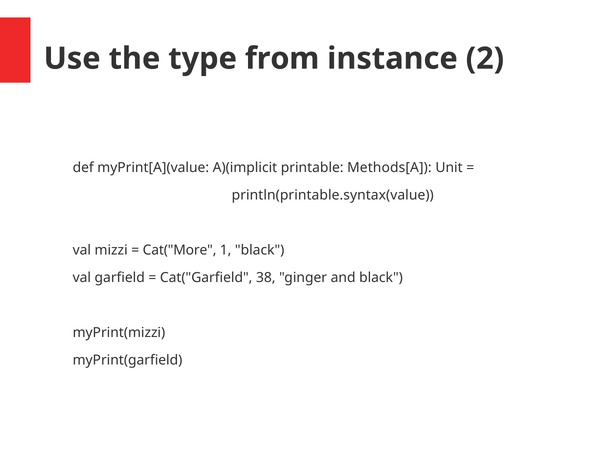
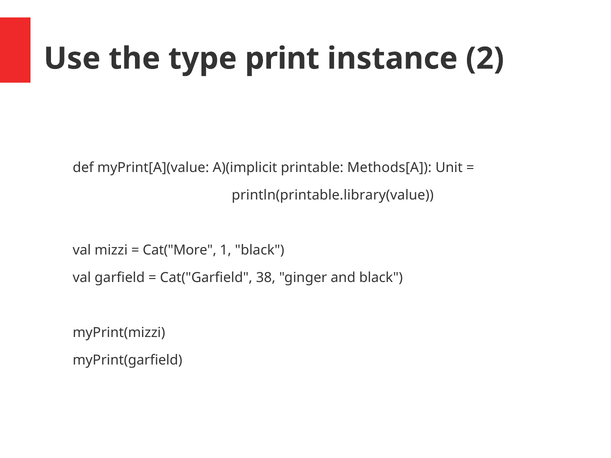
from: from -> print
println(printable.syntax(value: println(printable.syntax(value -> println(printable.library(value
